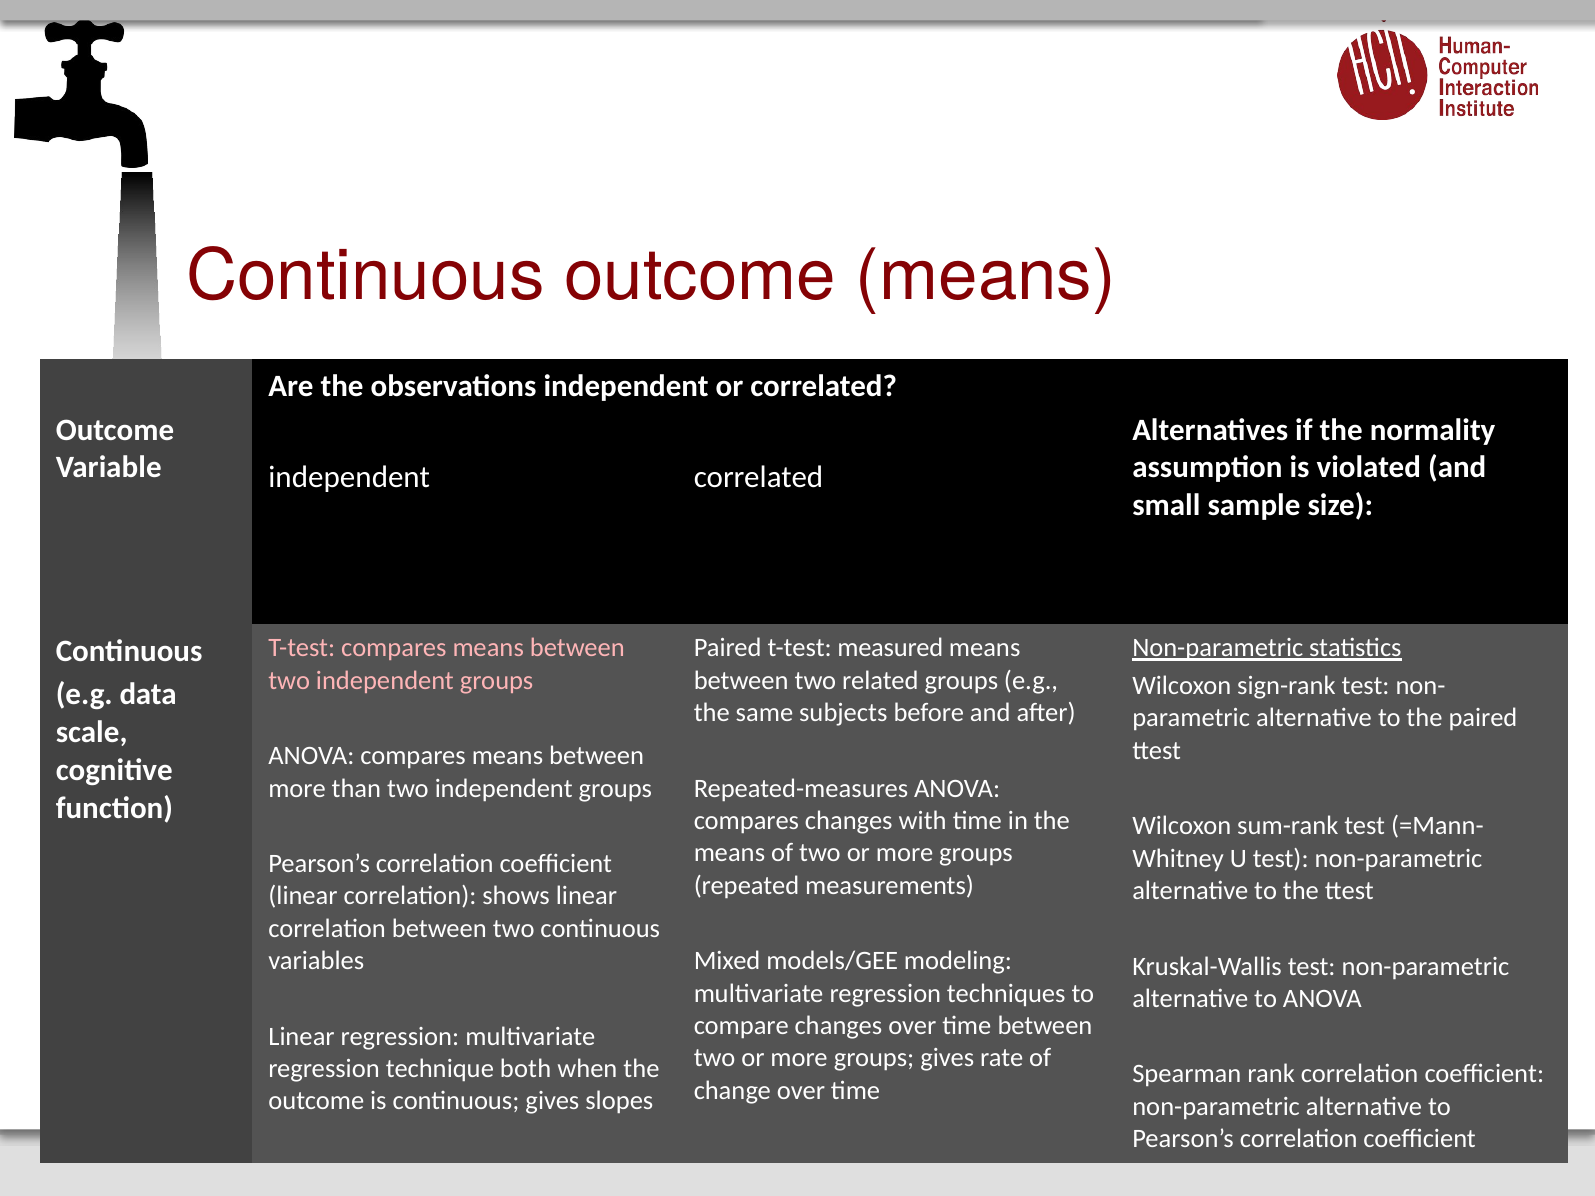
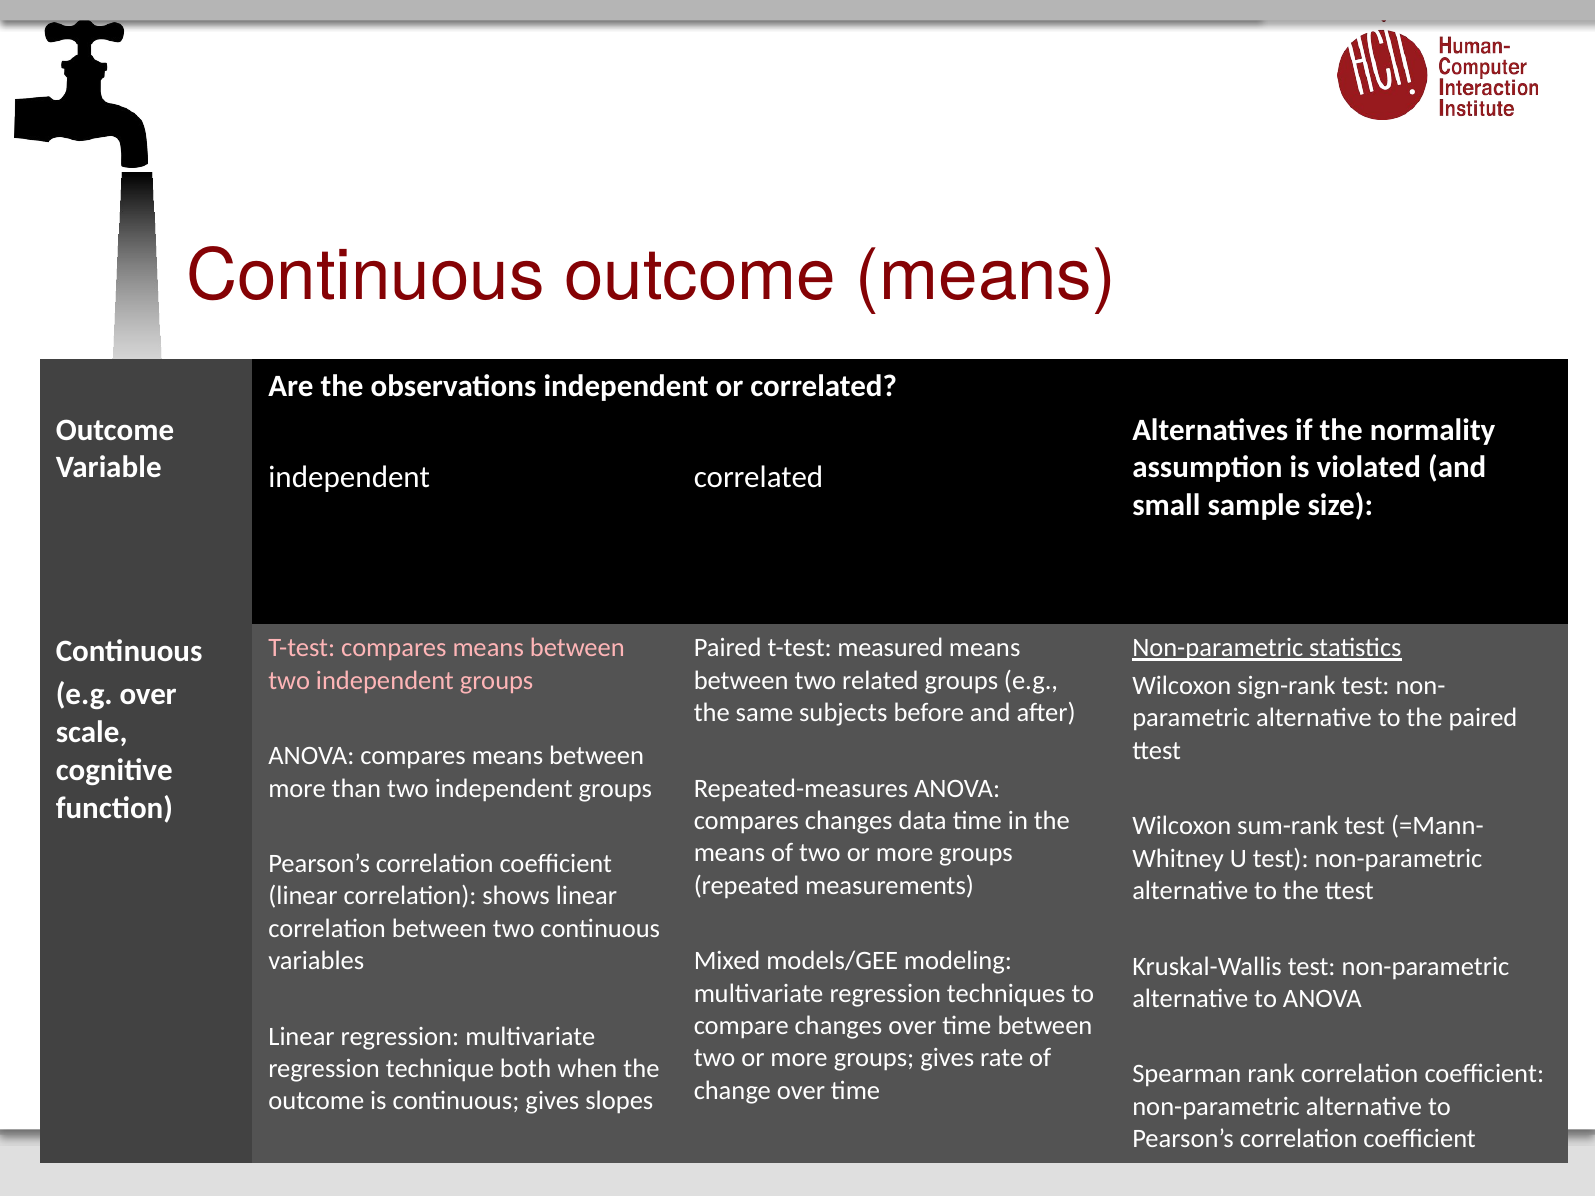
e.g data: data -> over
with: with -> data
